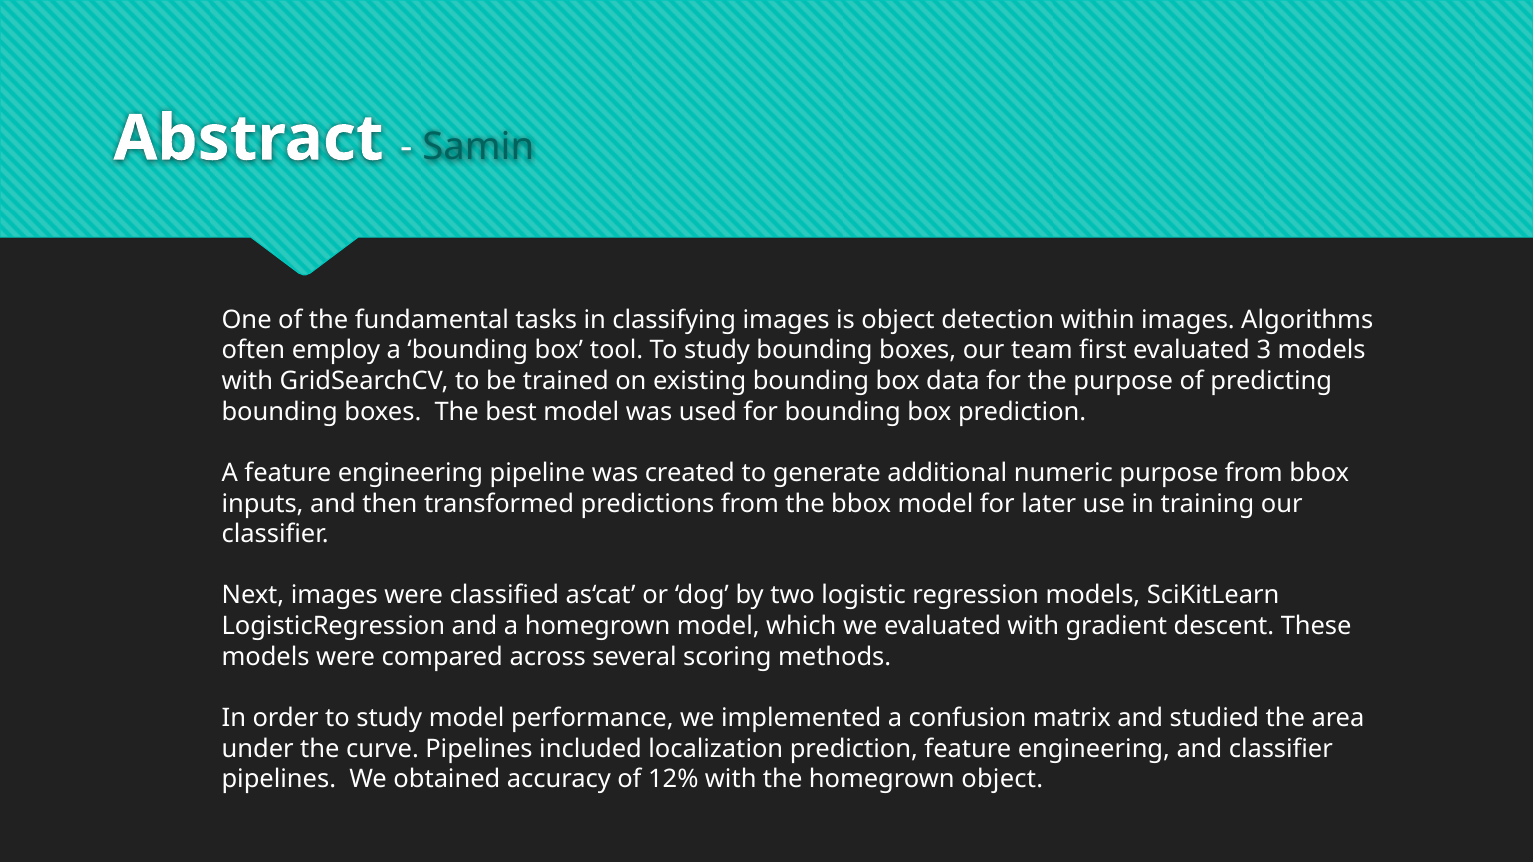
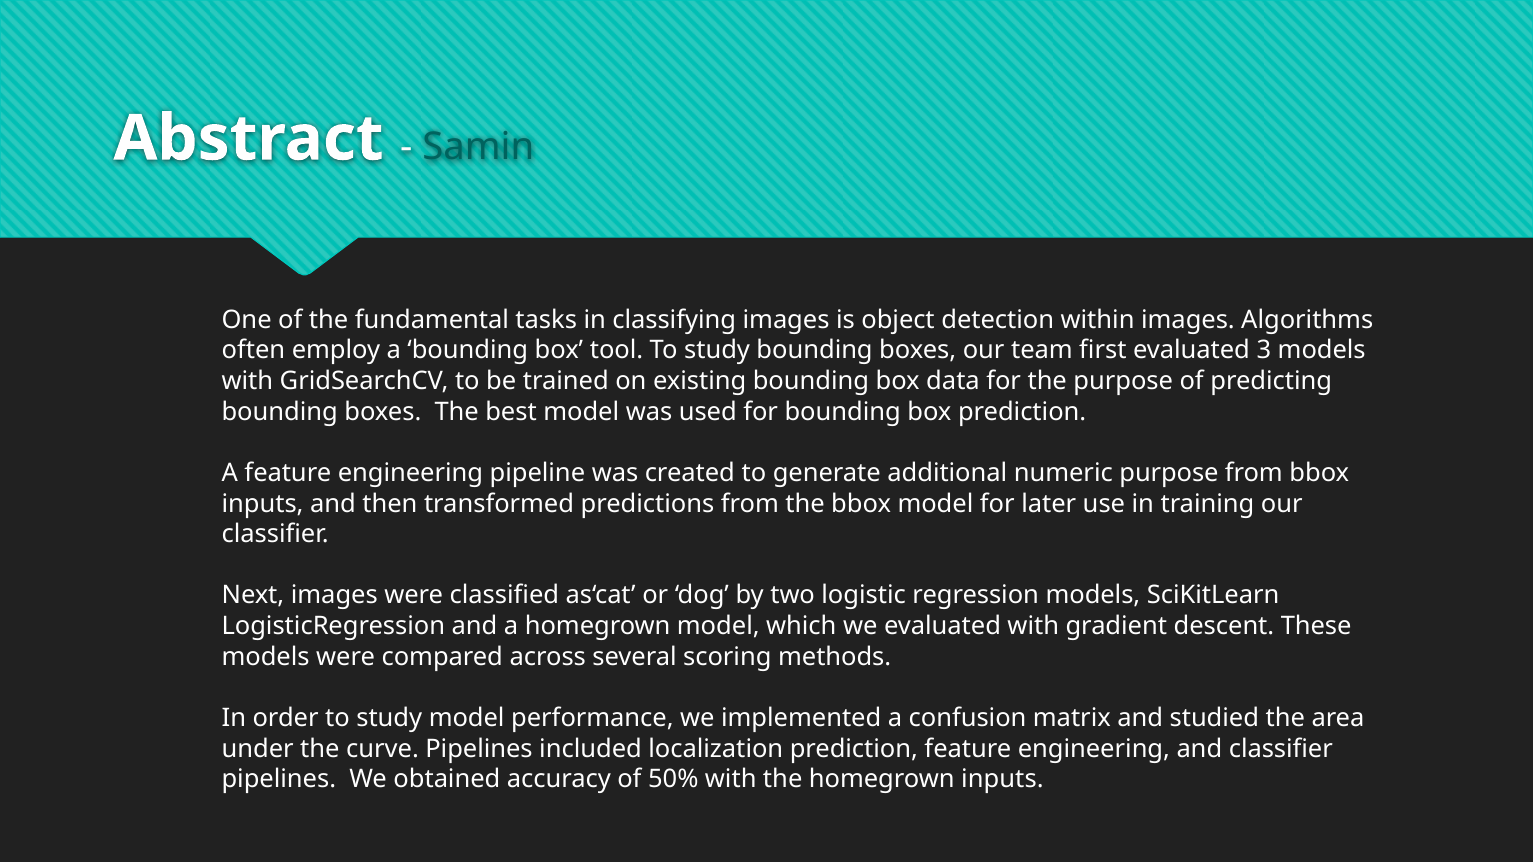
12%: 12% -> 50%
homegrown object: object -> inputs
